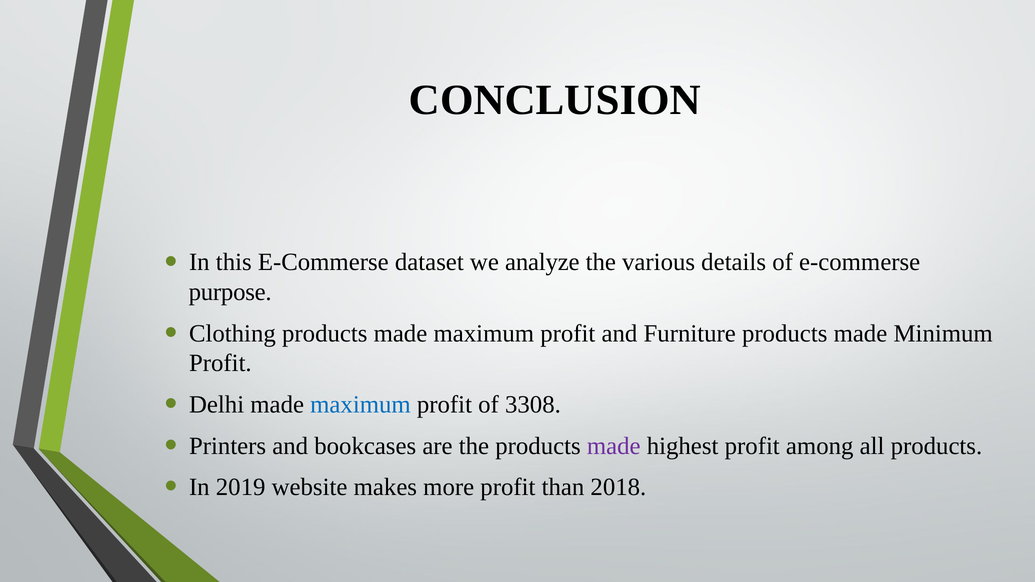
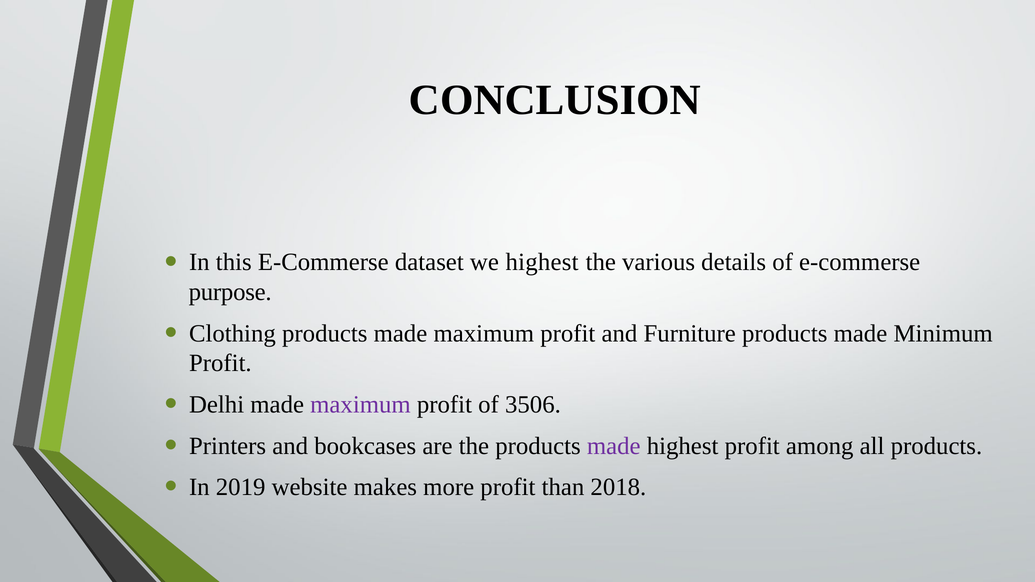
we analyze: analyze -> highest
maximum at (360, 405) colour: blue -> purple
3308: 3308 -> 3506
